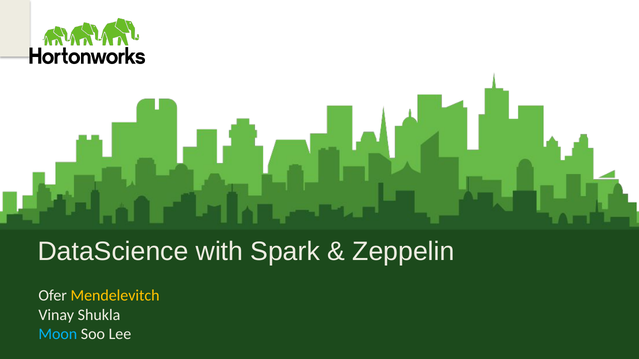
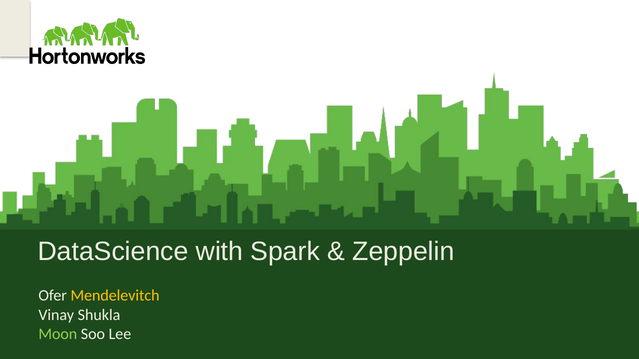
Moon colour: light blue -> light green
